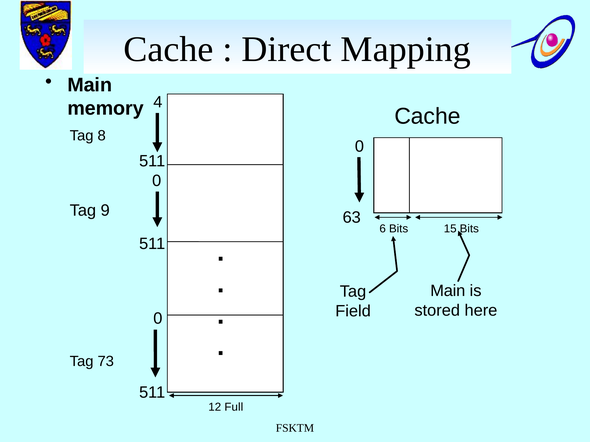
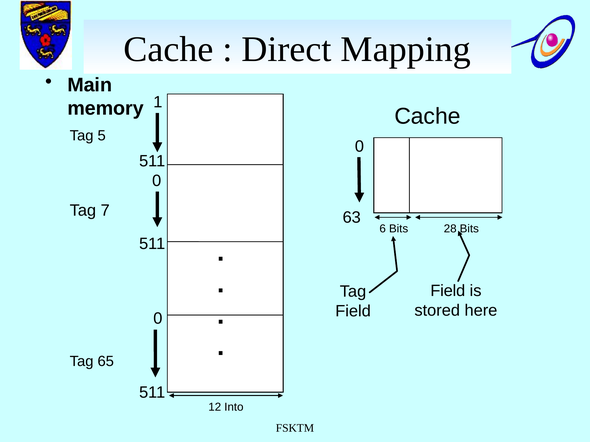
4: 4 -> 1
8: 8 -> 5
9: 9 -> 7
15: 15 -> 28
Main at (448, 291): Main -> Field
73: 73 -> 65
Full: Full -> Into
